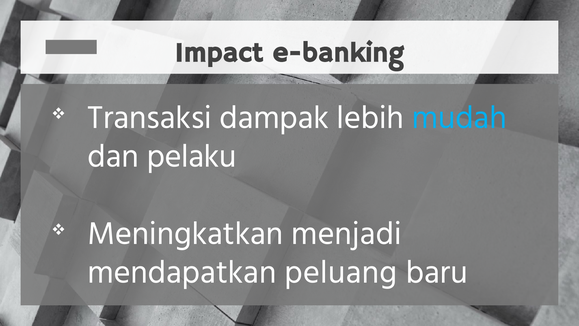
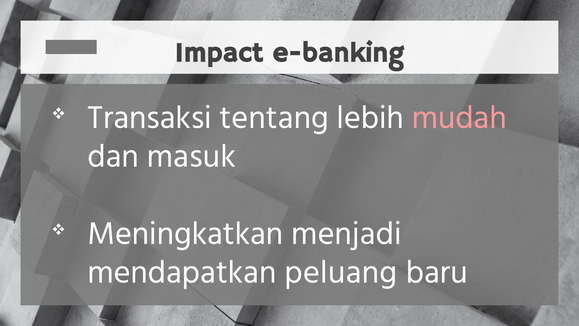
dampak: dampak -> tentang
mudah colour: light blue -> pink
pelaku: pelaku -> masuk
